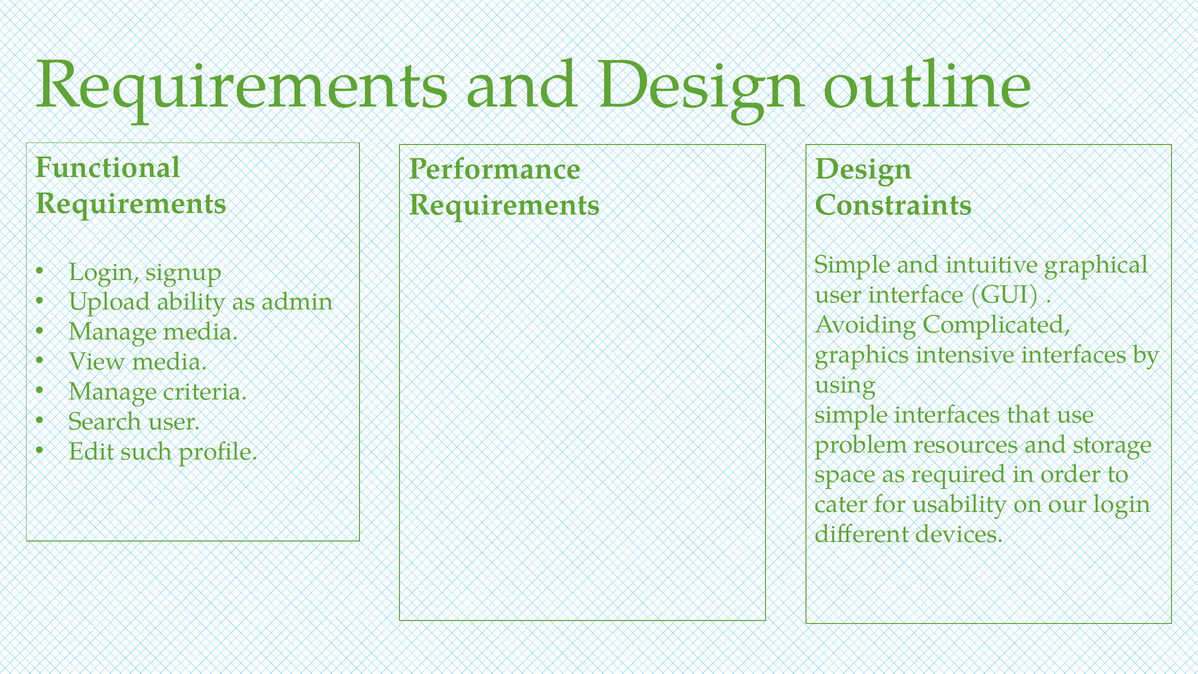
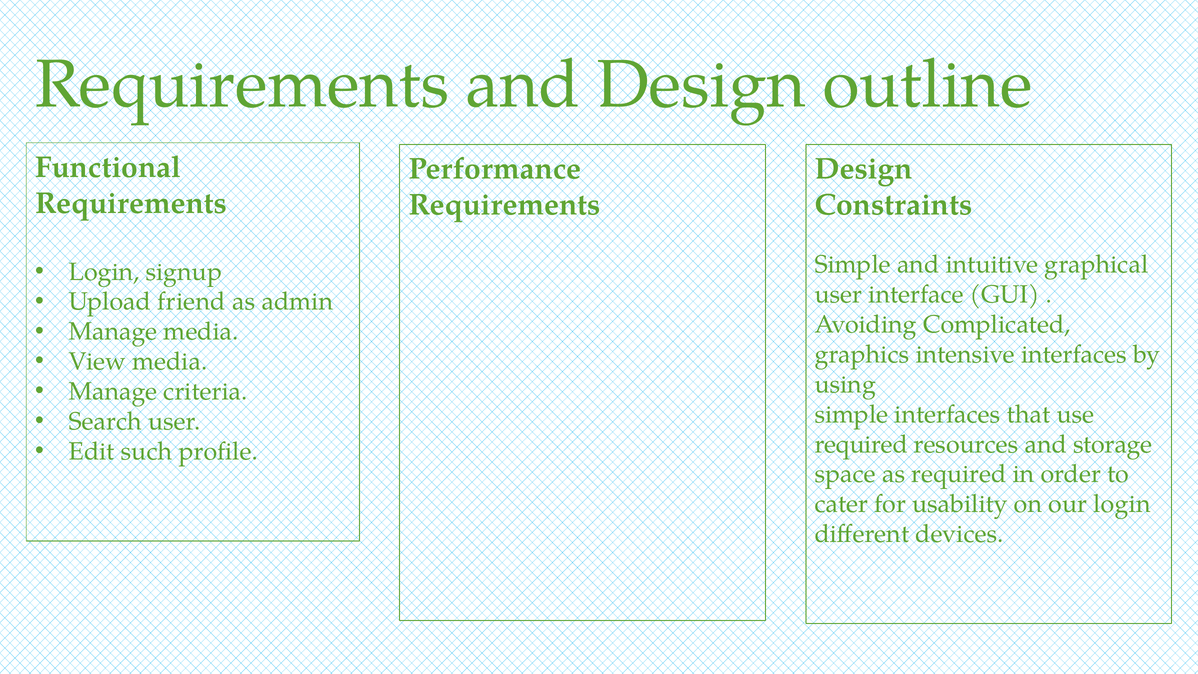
ability: ability -> friend
problem at (861, 444): problem -> required
